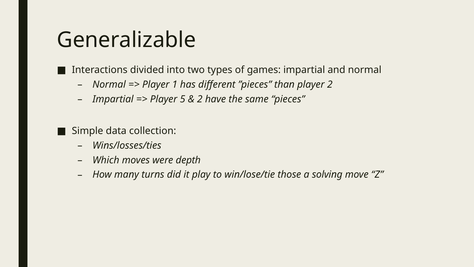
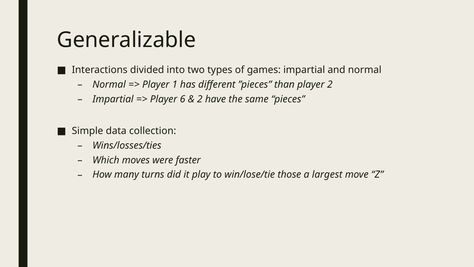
5: 5 -> 6
depth: depth -> faster
solving: solving -> largest
